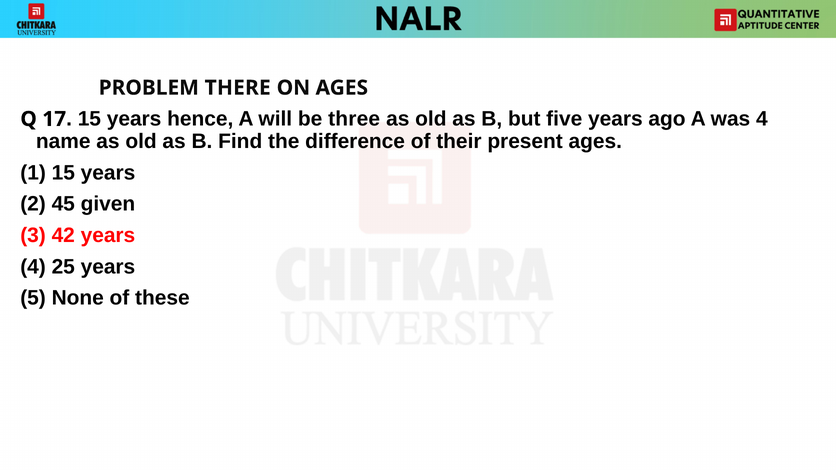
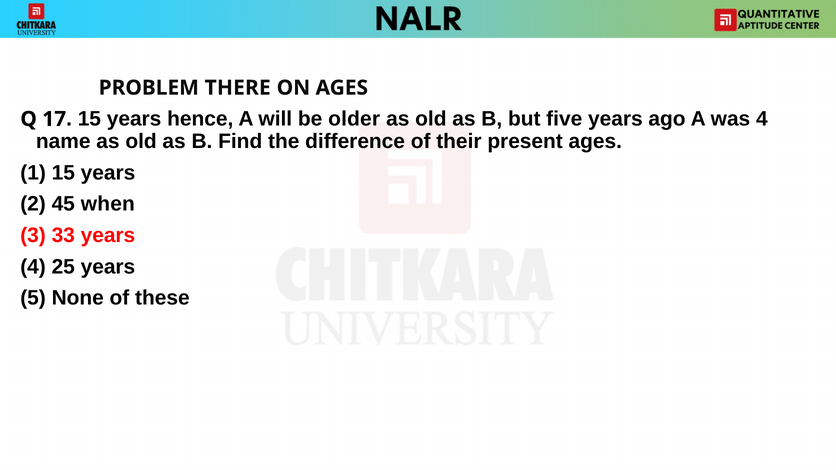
three: three -> older
given: given -> when
42: 42 -> 33
